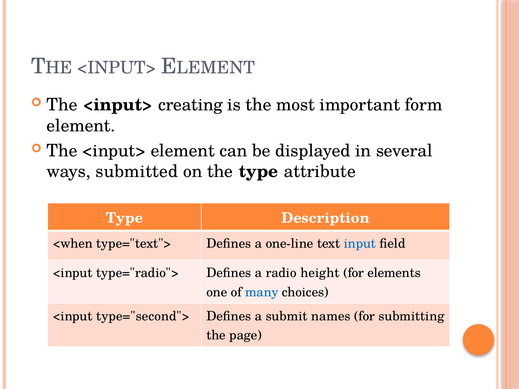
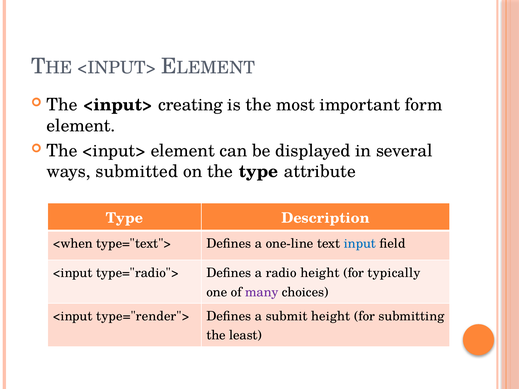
elements: elements -> typically
many colour: blue -> purple
type="second">: type="second"> -> type="render">
submit names: names -> height
page: page -> least
